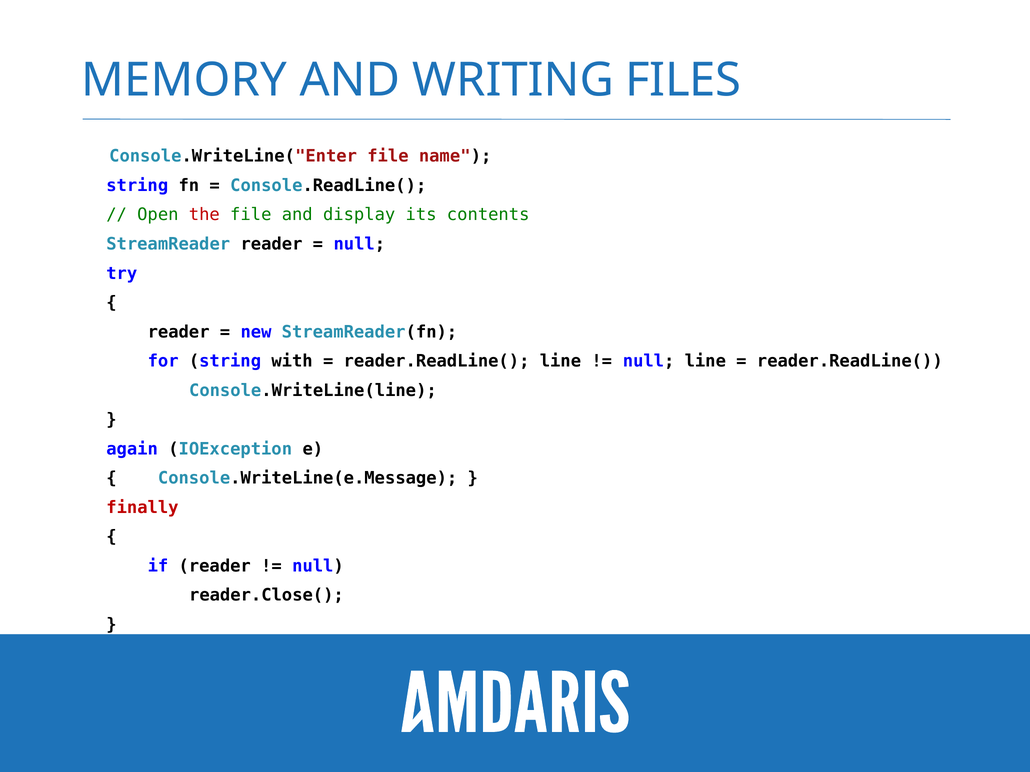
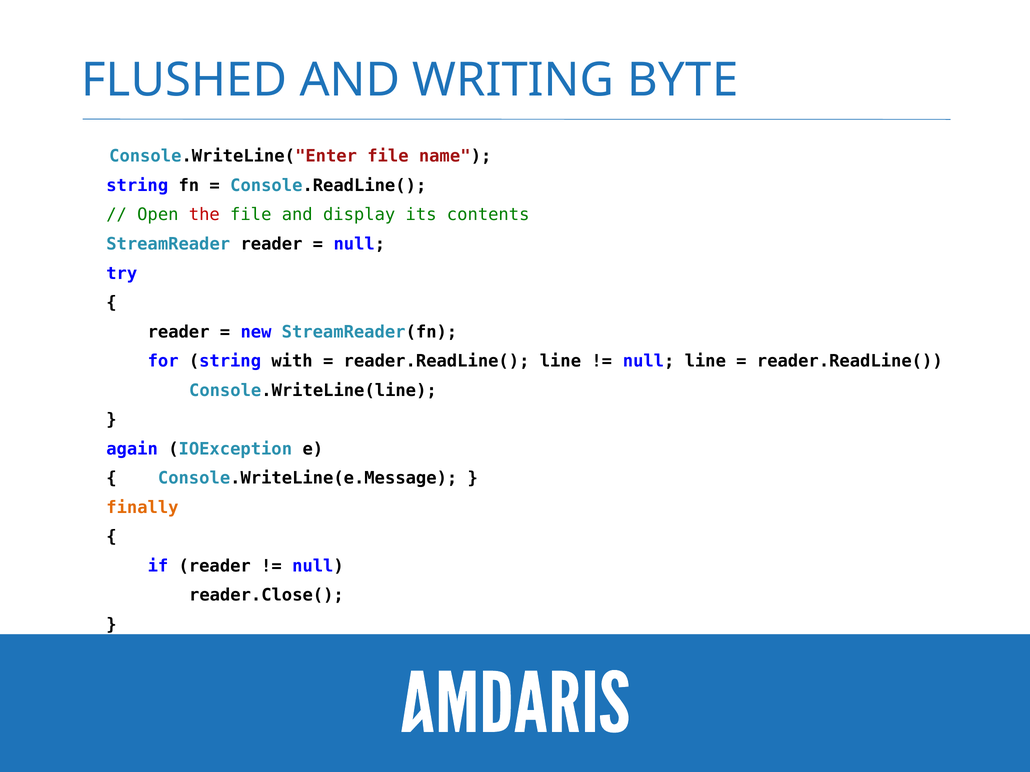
MEMORY: MEMORY -> FLUSHED
FILES: FILES -> BYTE
finally colour: red -> orange
